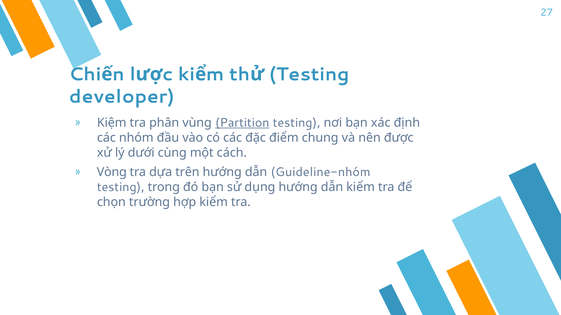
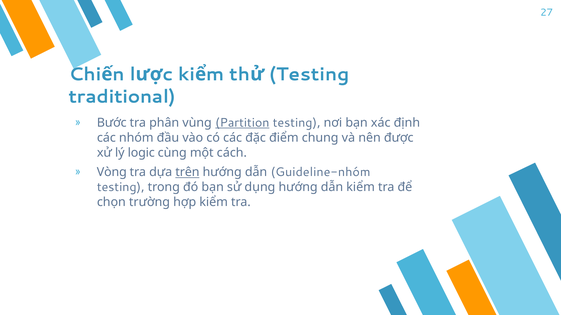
developer: developer -> traditional
Kiệm: Kiệm -> Bước
dưới: dưới -> logic
trên underline: none -> present
